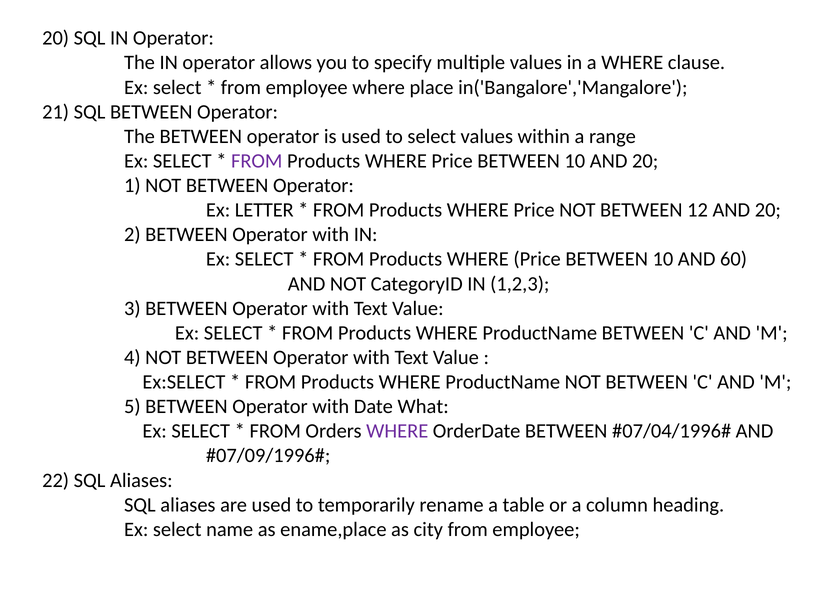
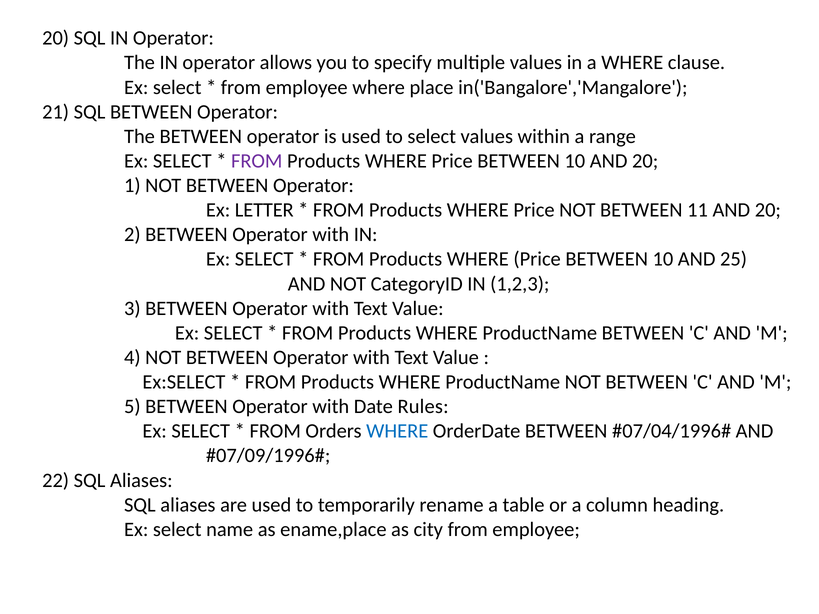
12: 12 -> 11
60: 60 -> 25
What: What -> Rules
WHERE at (397, 431) colour: purple -> blue
